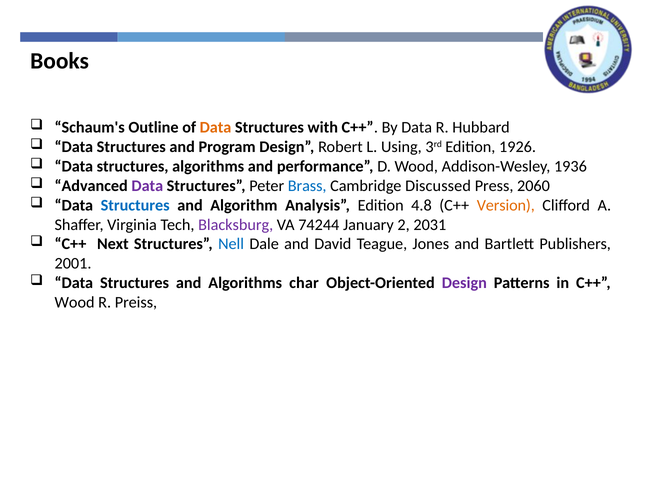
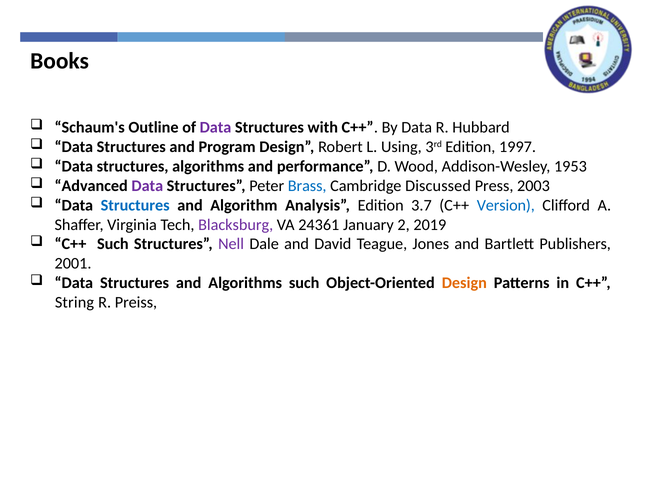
Data at (216, 127) colour: orange -> purple
1926: 1926 -> 1997
1936: 1936 -> 1953
2060: 2060 -> 2003
4.8: 4.8 -> 3.7
Version colour: orange -> blue
74244: 74244 -> 24361
2031: 2031 -> 2019
C++ Next: Next -> Such
Nell colour: blue -> purple
Algorithms char: char -> such
Design at (464, 283) colour: purple -> orange
Wood at (75, 302): Wood -> String
